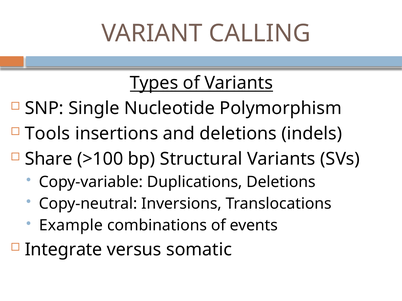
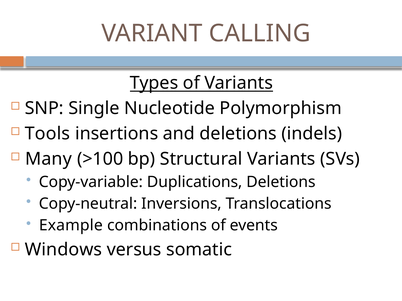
Share: Share -> Many
Integrate: Integrate -> Windows
